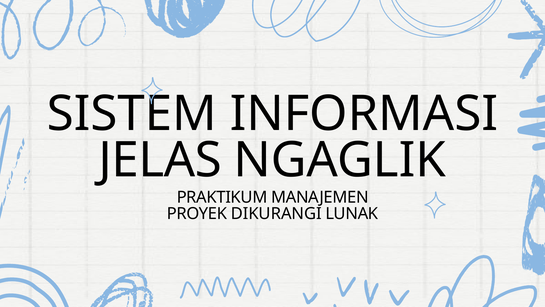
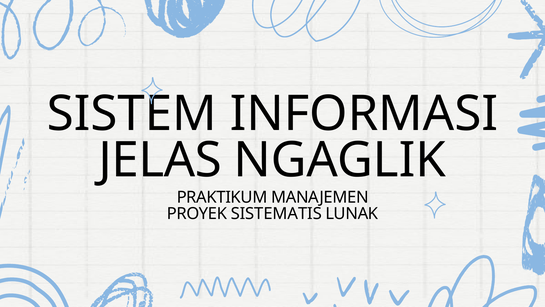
DIKURANGI: DIKURANGI -> SISTEMATIS
